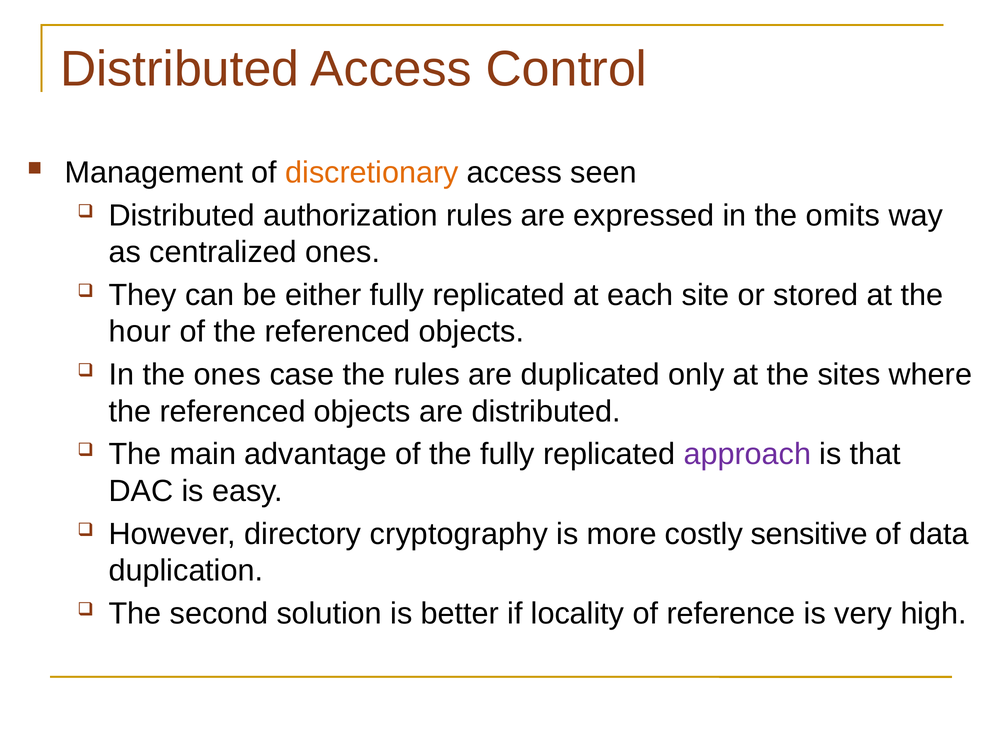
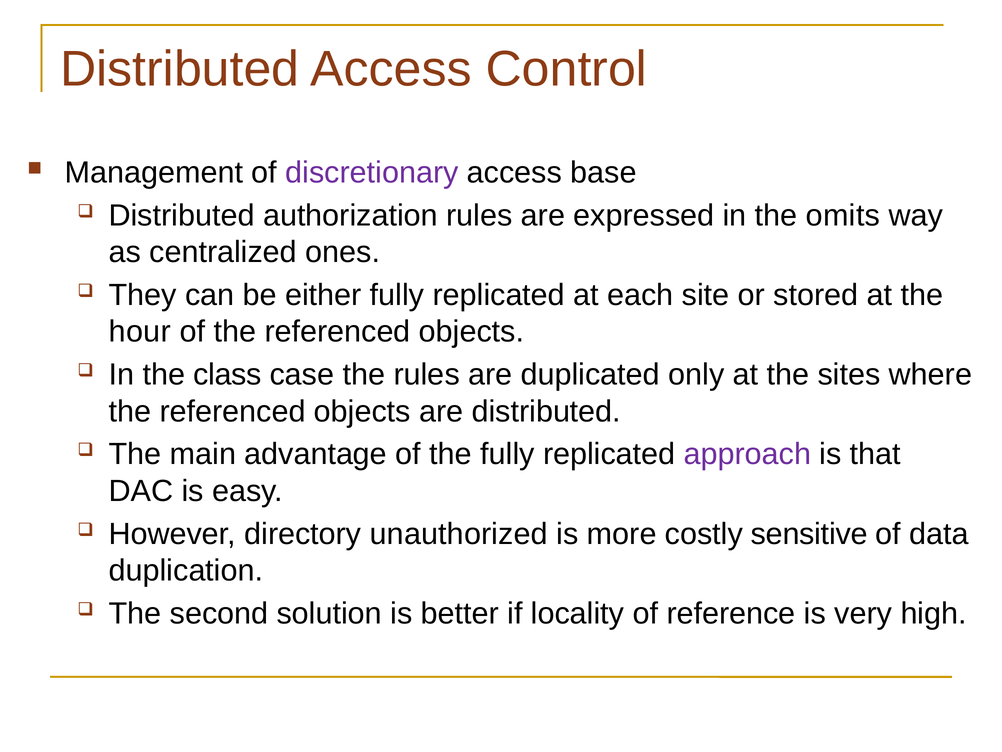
discretionary colour: orange -> purple
seen: seen -> base
the ones: ones -> class
cryptography: cryptography -> unauthorized
